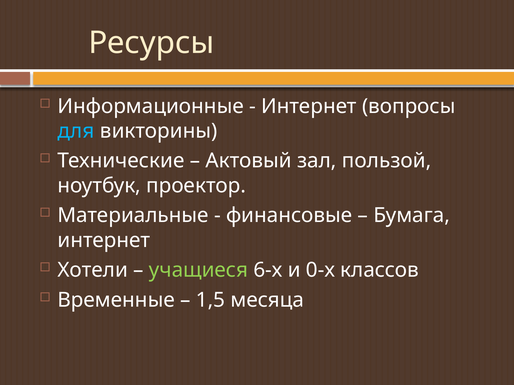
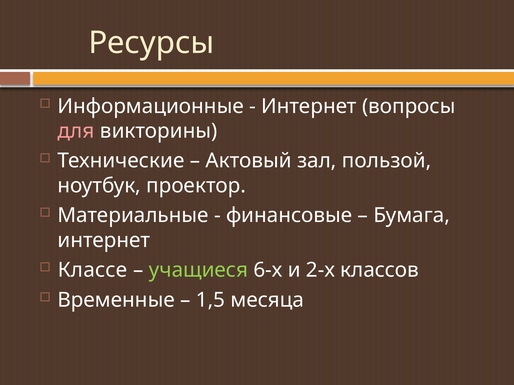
для colour: light blue -> pink
Хотели: Хотели -> Классе
0-х: 0-х -> 2-х
